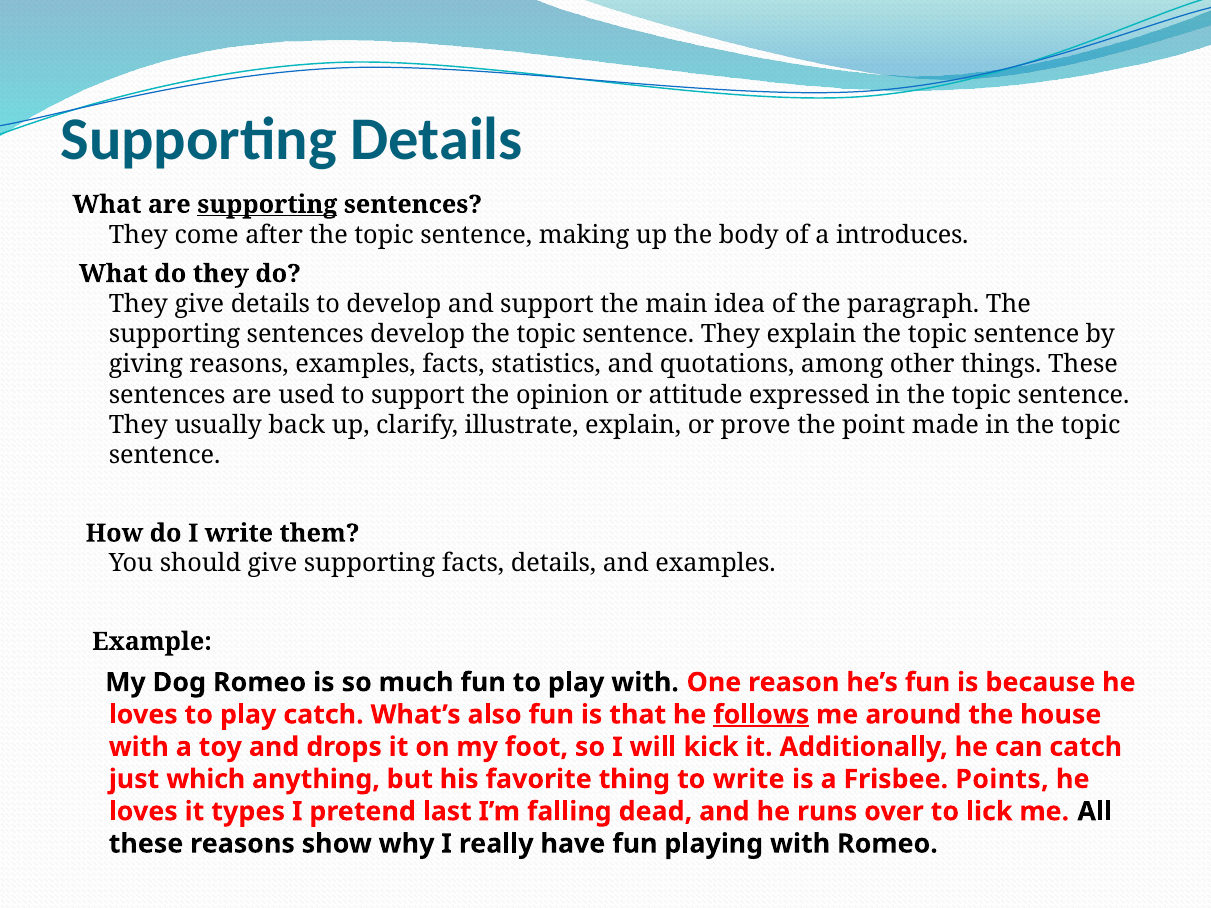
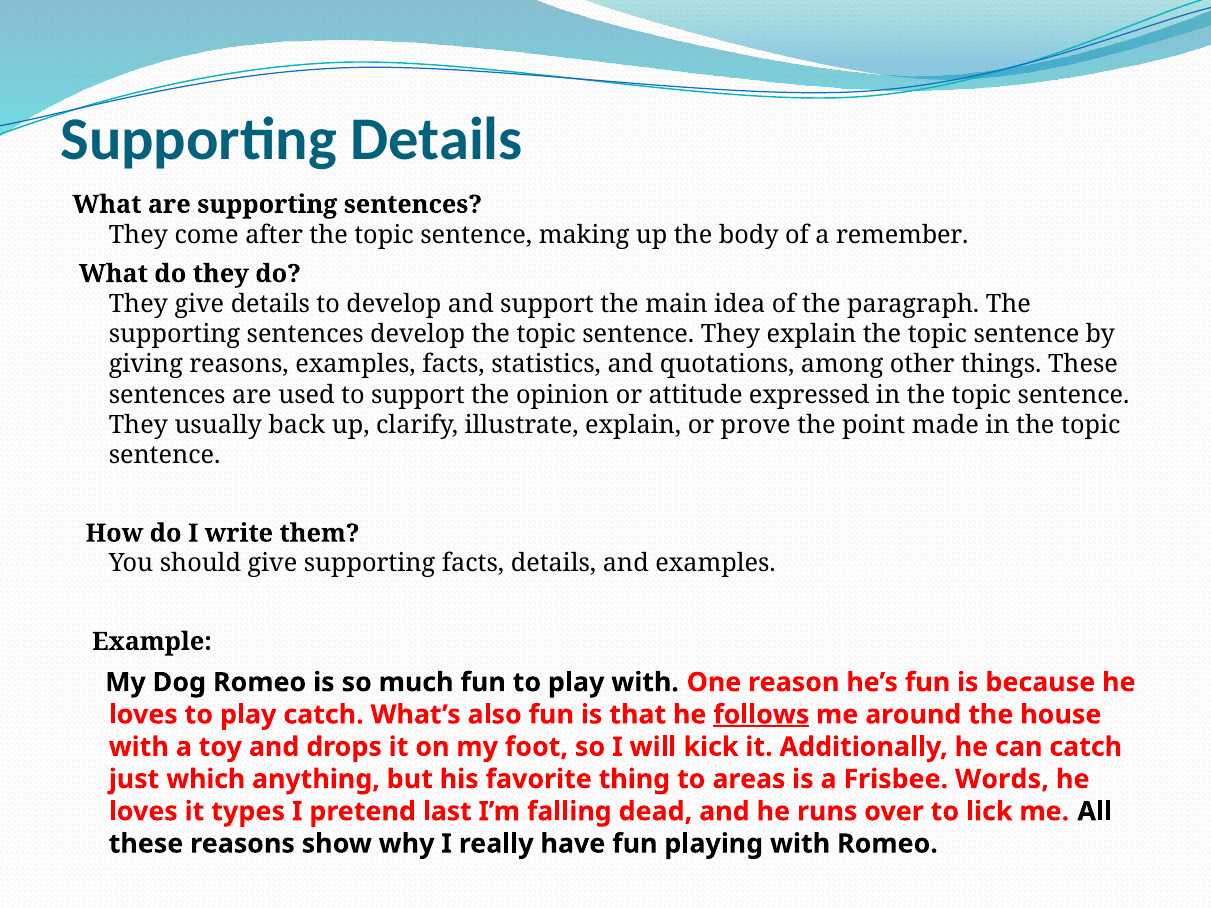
supporting at (267, 205) underline: present -> none
introduces: introduces -> remember
to write: write -> areas
Points: Points -> Words
